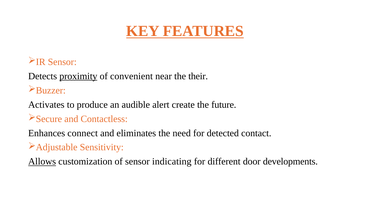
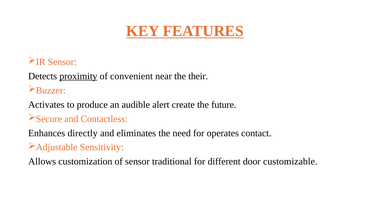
connect: connect -> directly
detected: detected -> operates
Allows underline: present -> none
indicating: indicating -> traditional
developments: developments -> customizable
